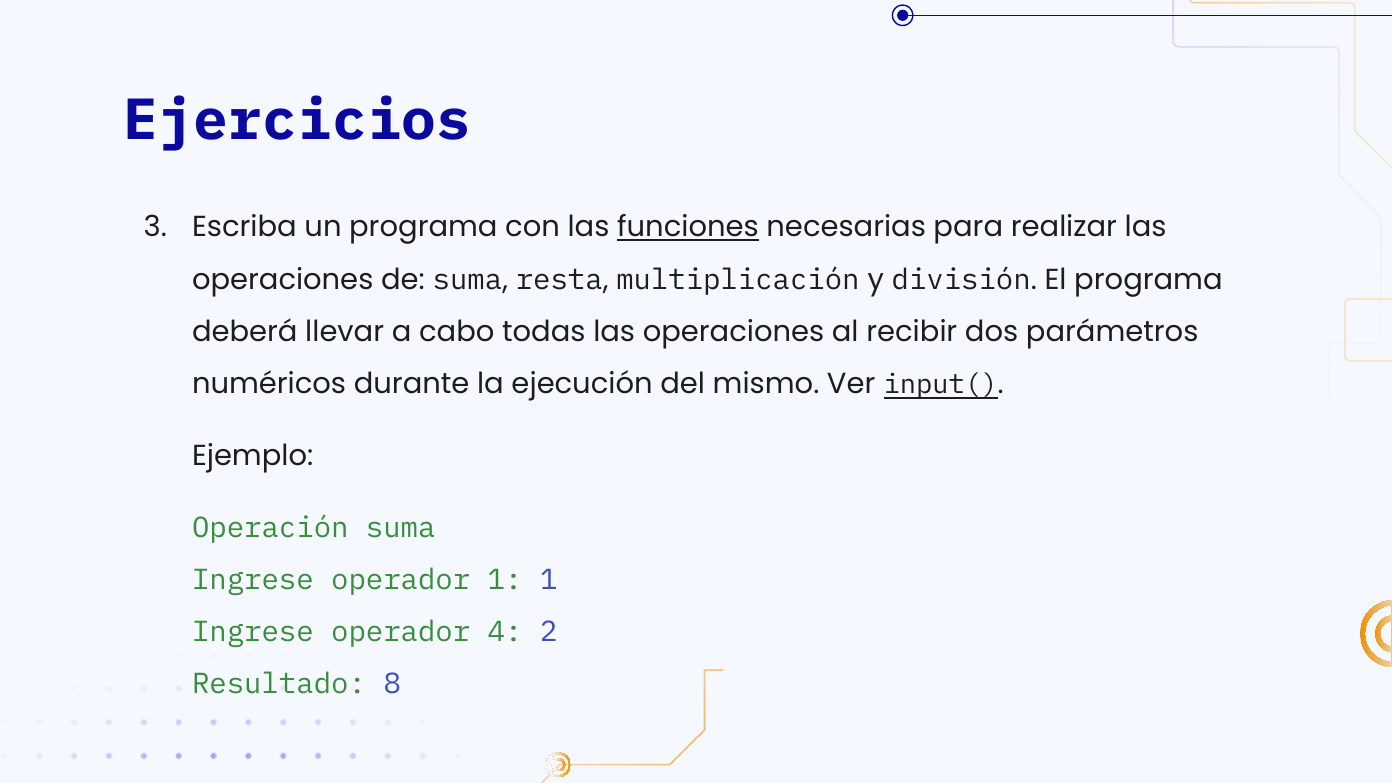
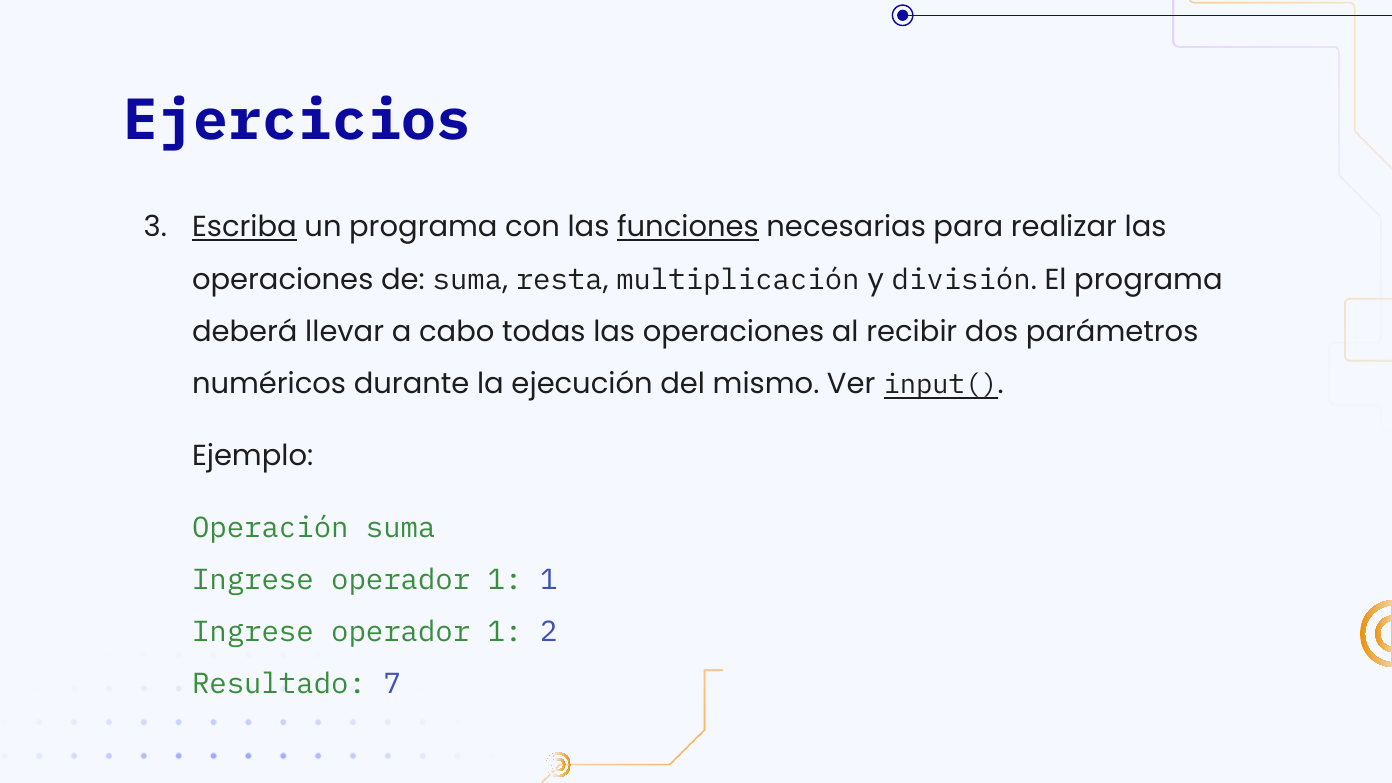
Escriba underline: none -> present
4 at (505, 632): 4 -> 1
8: 8 -> 7
